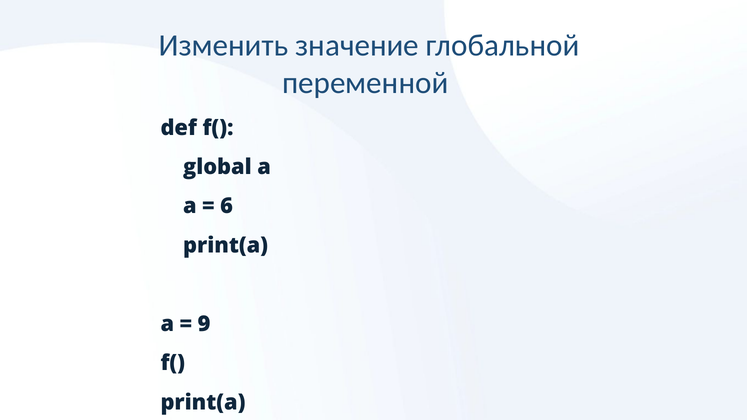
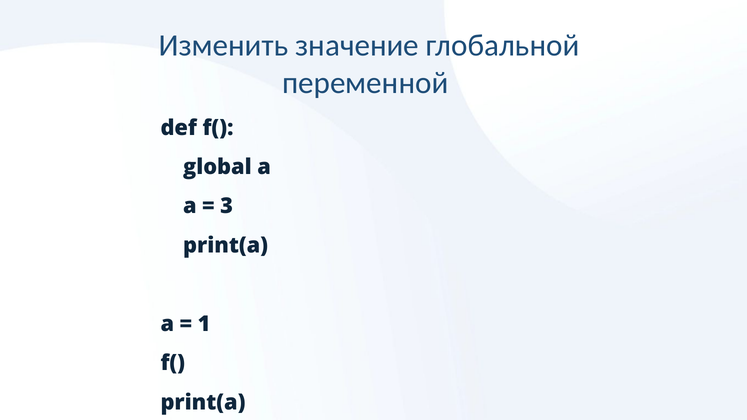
6: 6 -> 3
9: 9 -> 1
